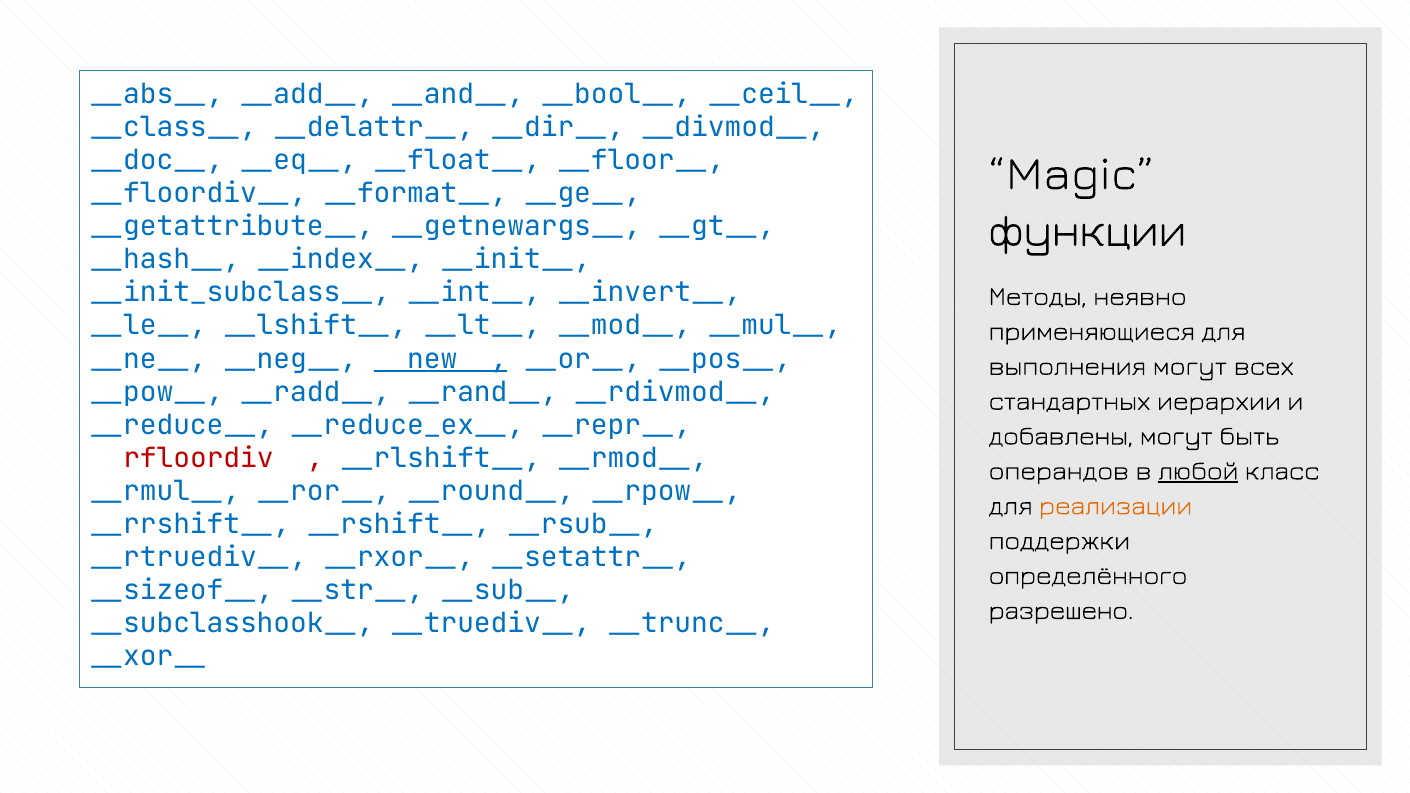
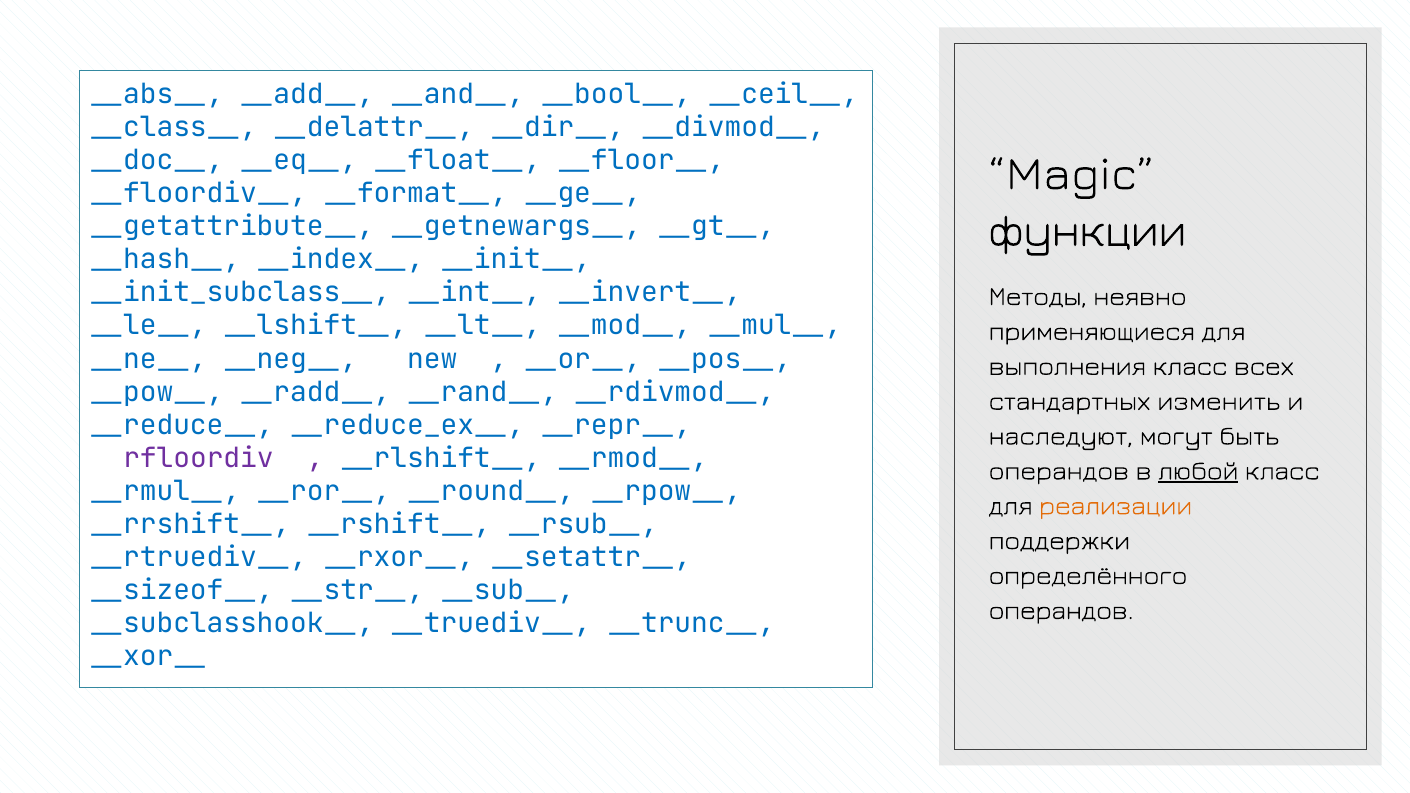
__new__ underline: present -> none
выполнения могут: могут -> класс
иерархии: иерархии -> изменить
добавлены: добавлены -> наследуют
__rfloordiv__ colour: red -> purple
разрешено at (1061, 610): разрешено -> операндов
